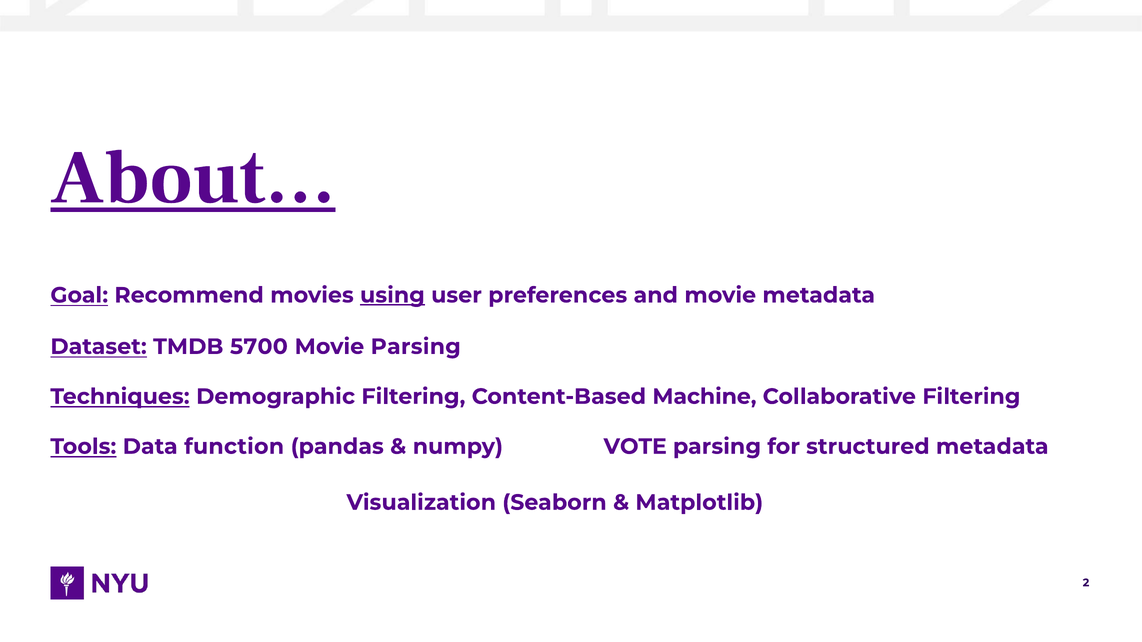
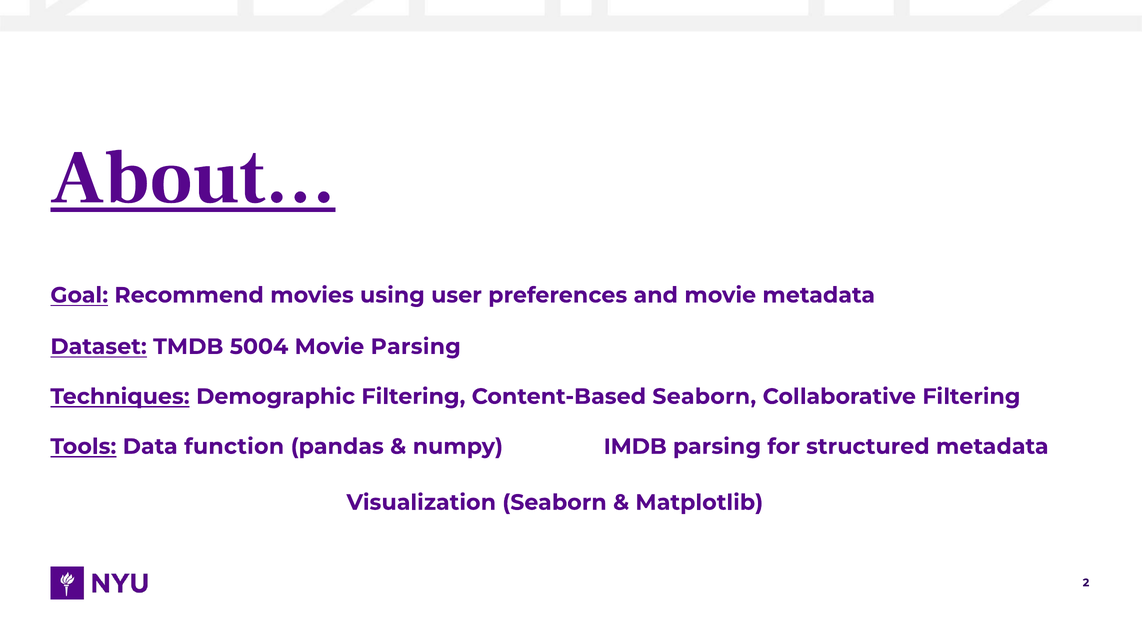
using underline: present -> none
5700: 5700 -> 5004
Content-Based Machine: Machine -> Seaborn
VOTE: VOTE -> IMDB
